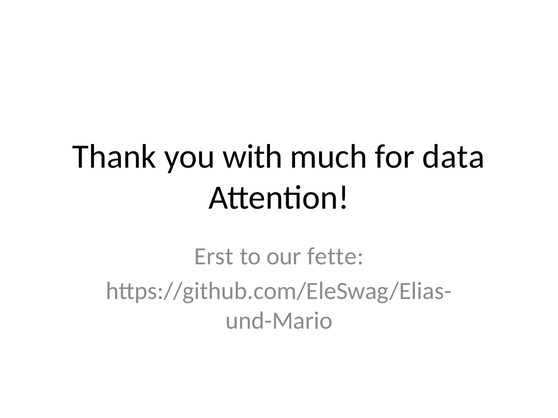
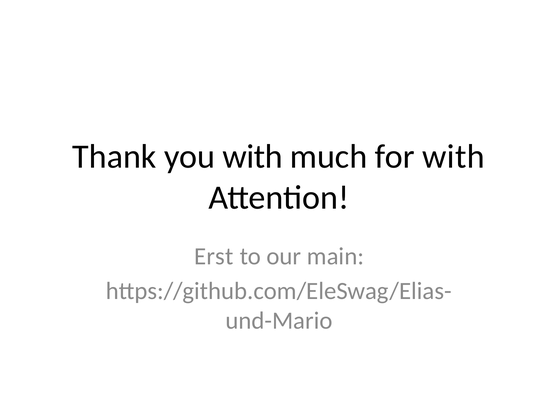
for data: data -> with
fette: fette -> main
